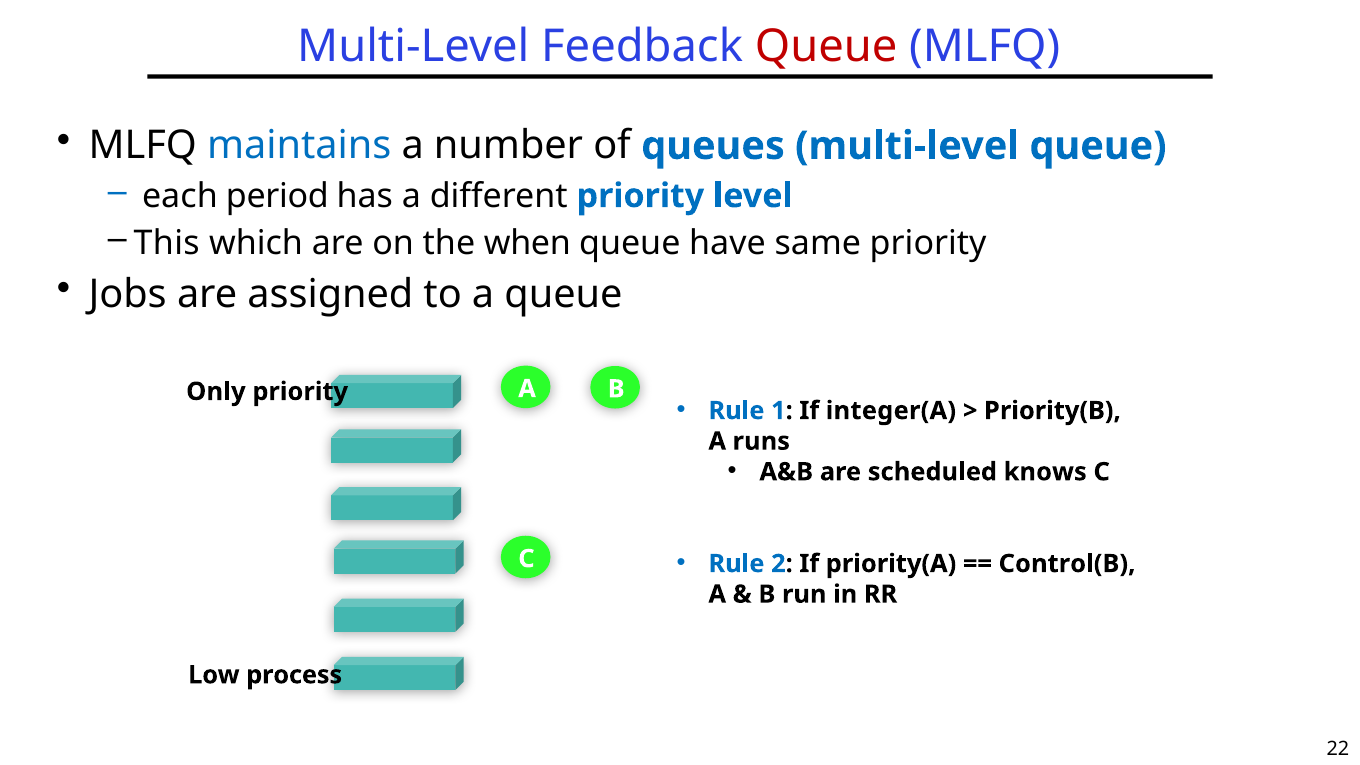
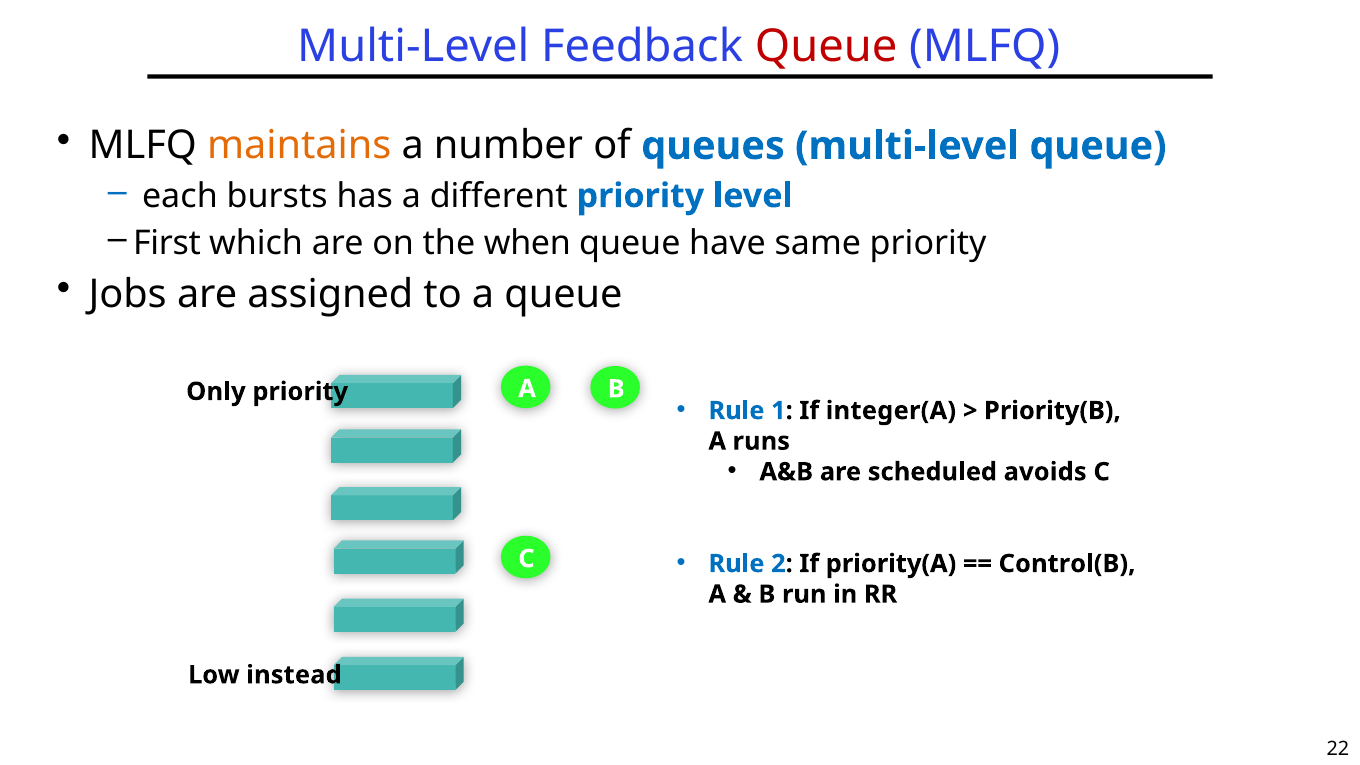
maintains colour: blue -> orange
period: period -> bursts
This: This -> First
knows: knows -> avoids
process: process -> instead
